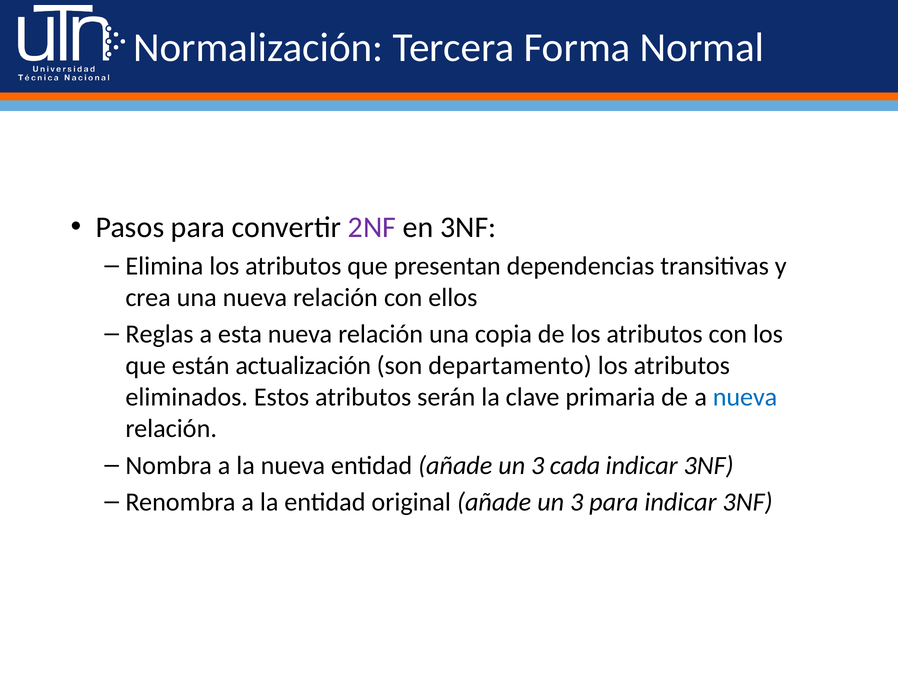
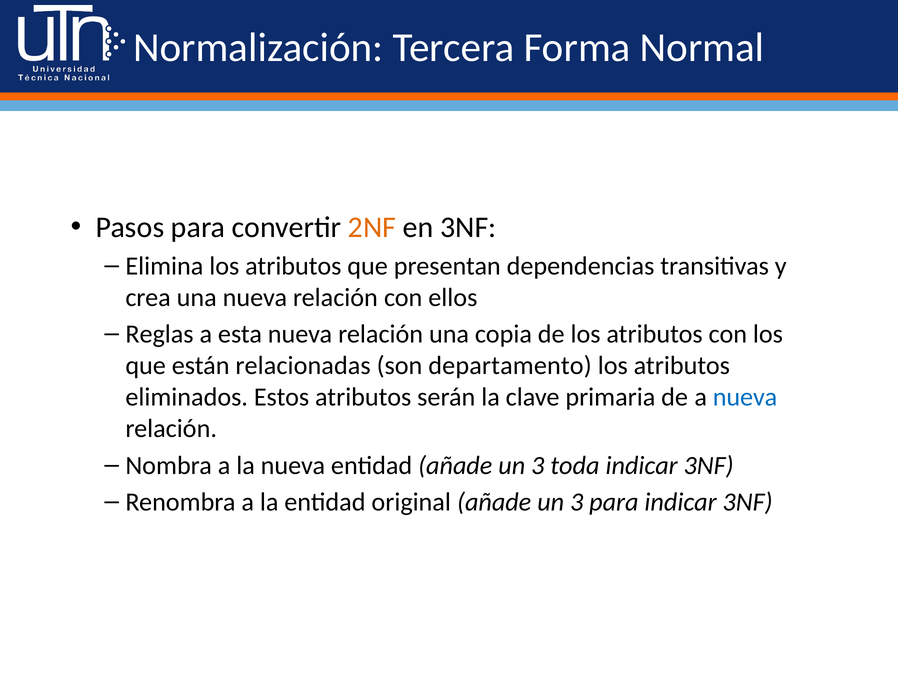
2NF colour: purple -> orange
actualización: actualización -> relacionadas
cada: cada -> toda
